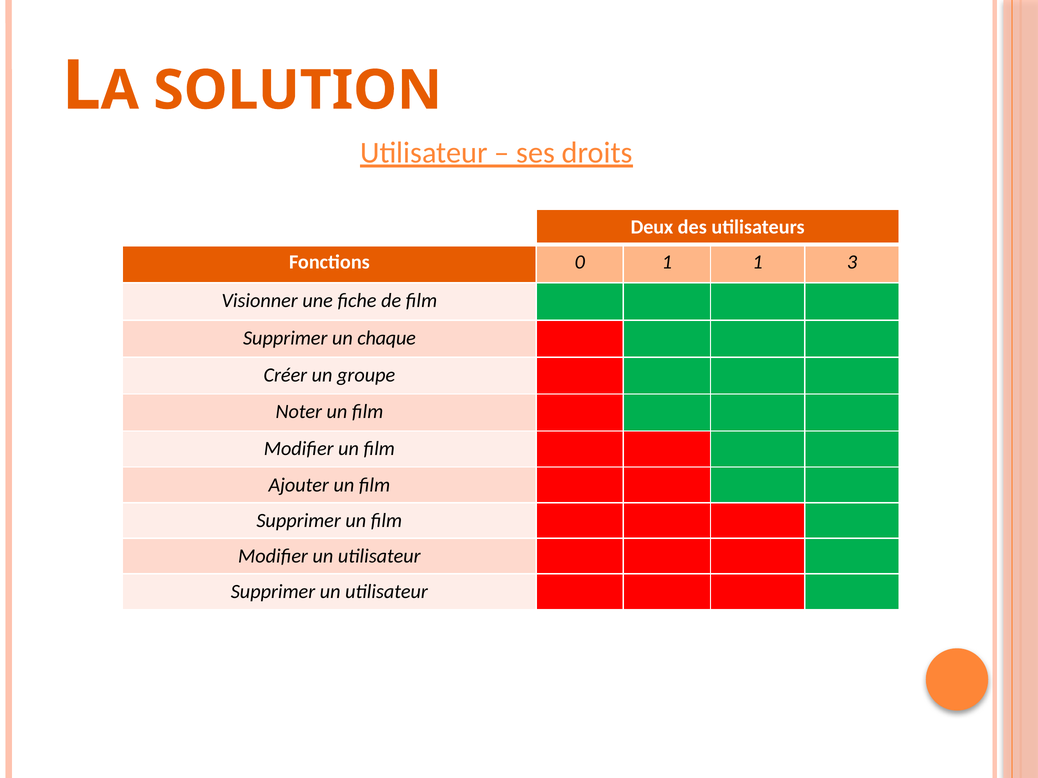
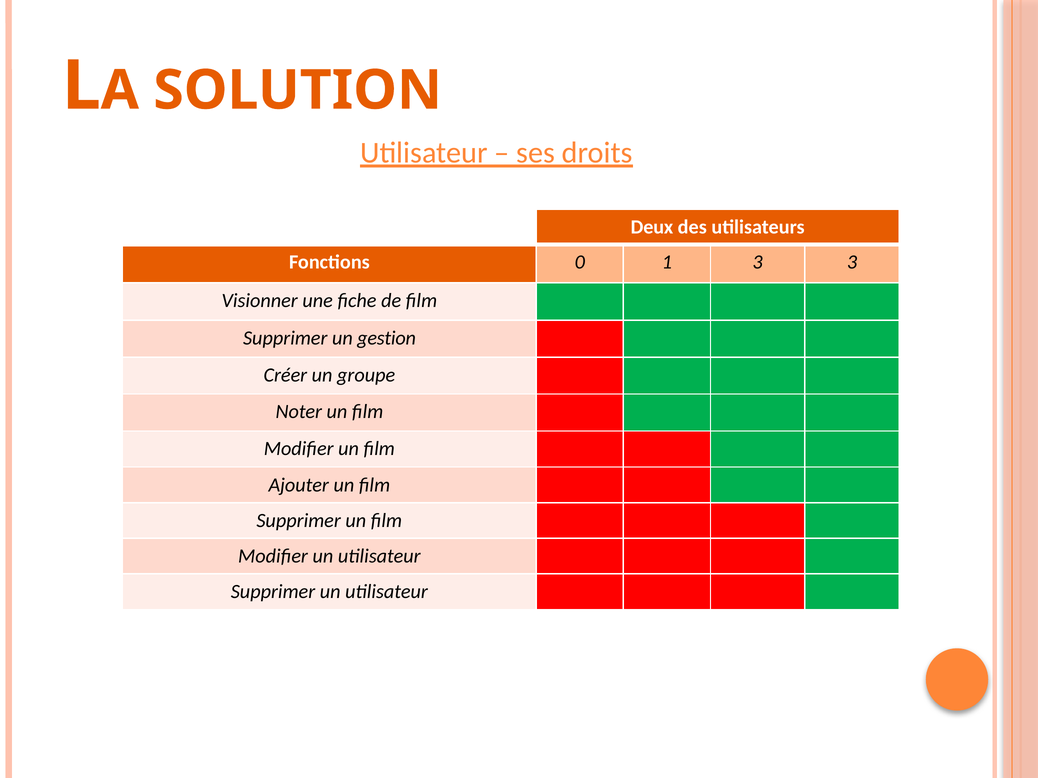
1 1: 1 -> 3
chaque: chaque -> gestion
